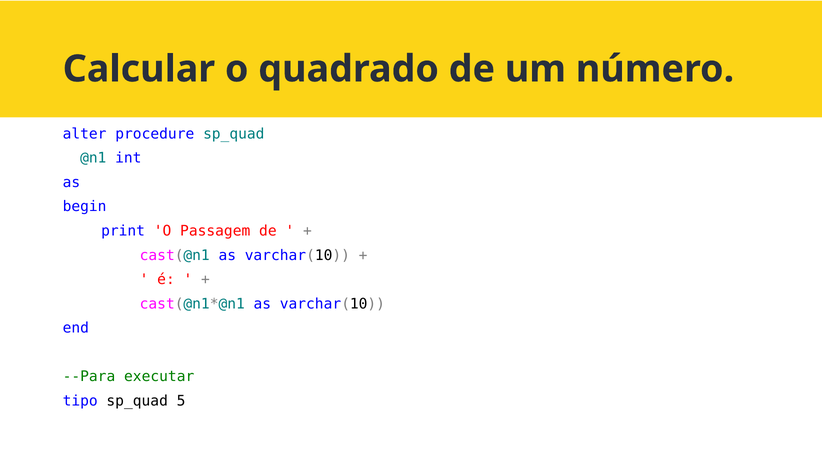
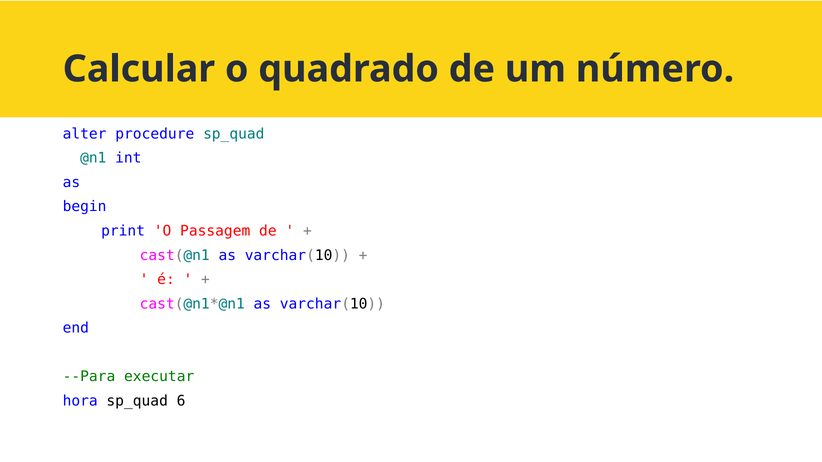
tipo: tipo -> hora
5: 5 -> 6
